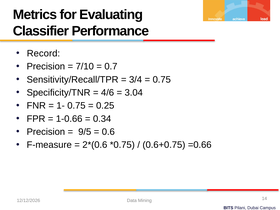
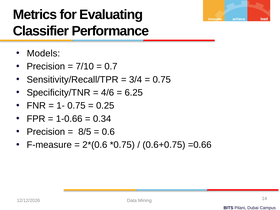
Record: Record -> Models
3.04: 3.04 -> 6.25
9/5: 9/5 -> 8/5
